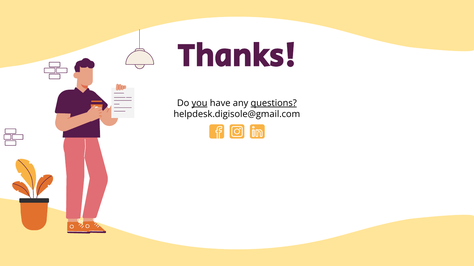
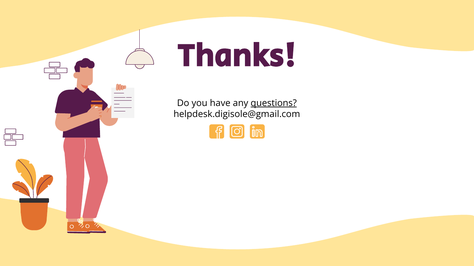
you underline: present -> none
